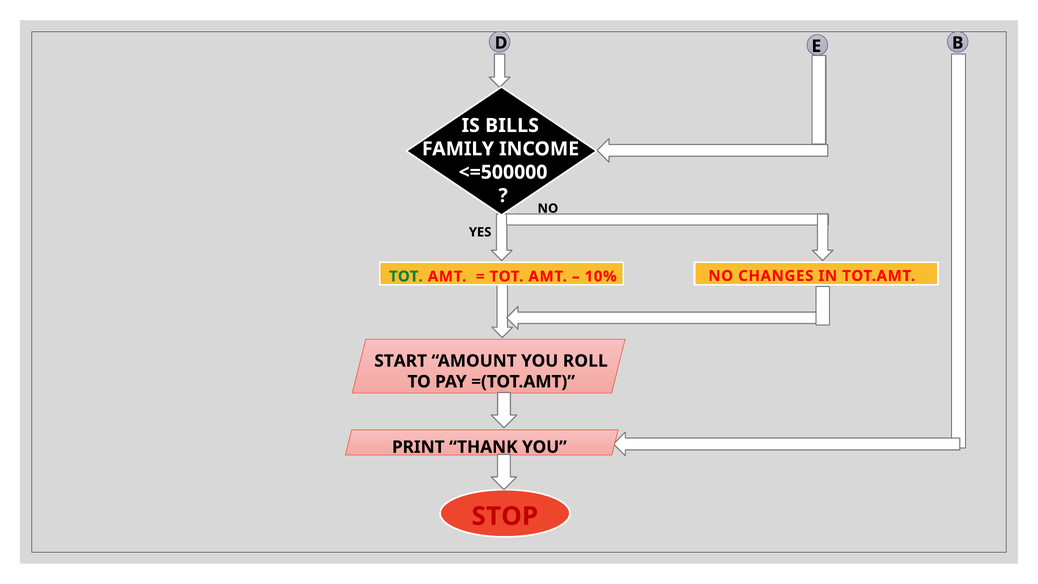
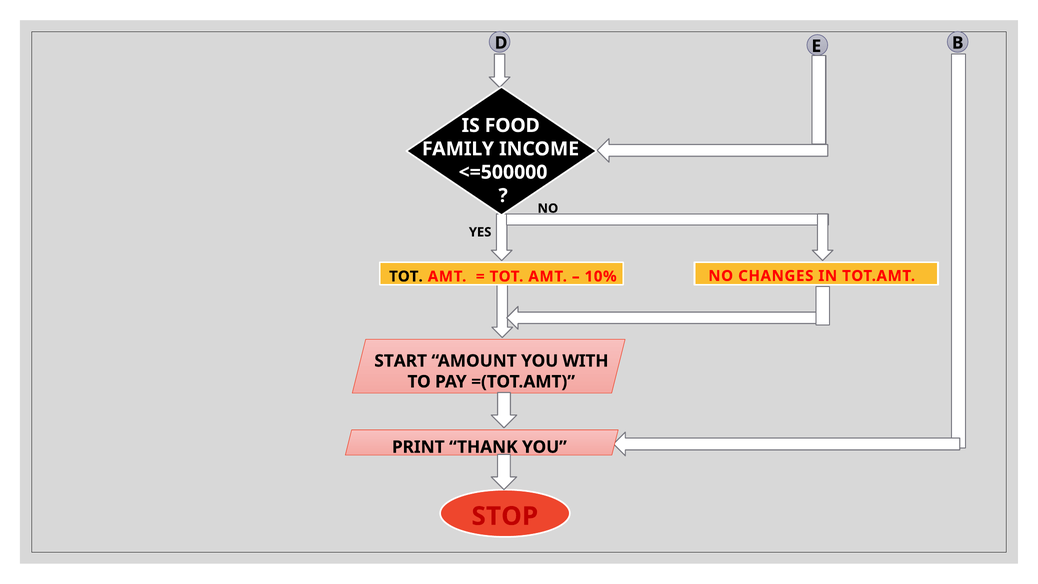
BILLS: BILLS -> FOOD
TOT at (406, 276) colour: green -> black
ROLL: ROLL -> WITH
